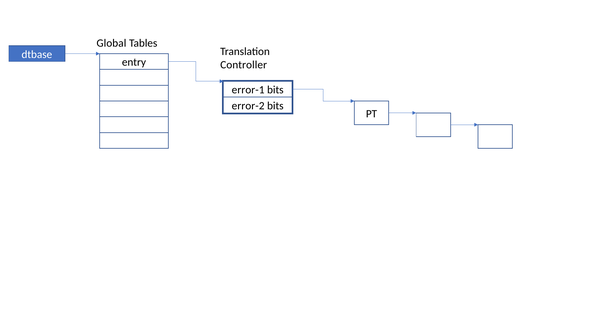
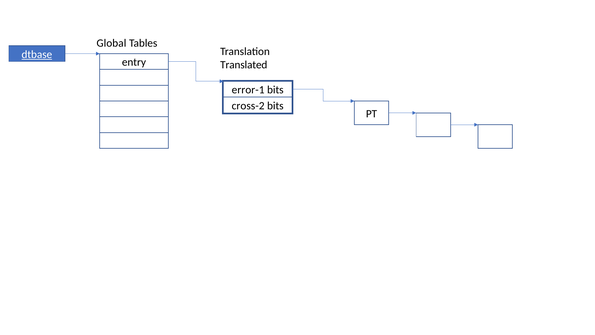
dtbase underline: none -> present
Controller: Controller -> Translated
error-2: error-2 -> cross-2
